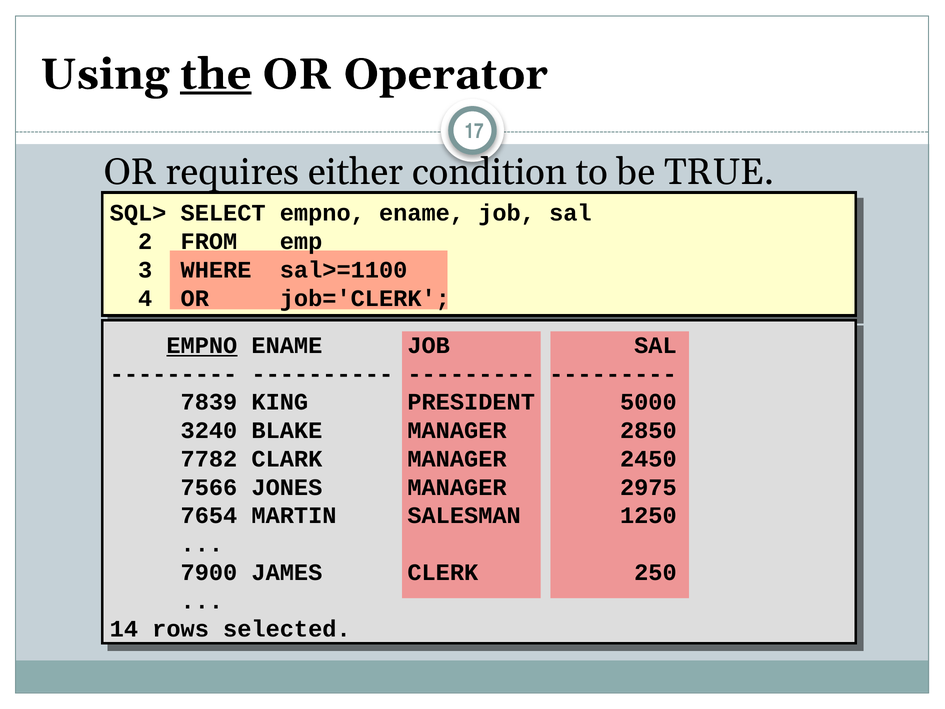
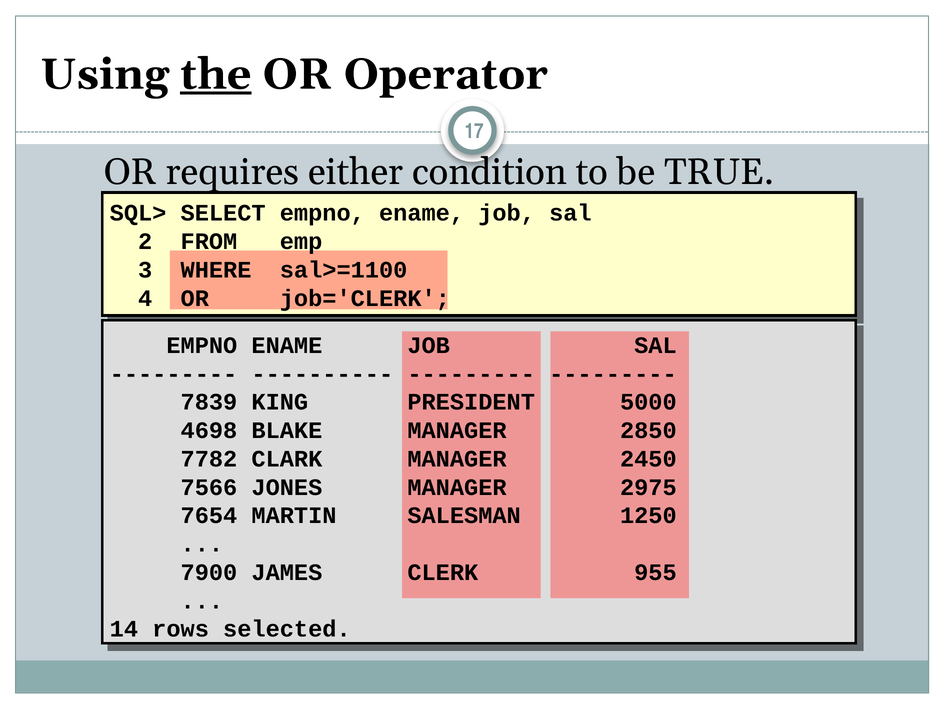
EMPNO at (202, 345) underline: present -> none
3240: 3240 -> 4698
250: 250 -> 955
